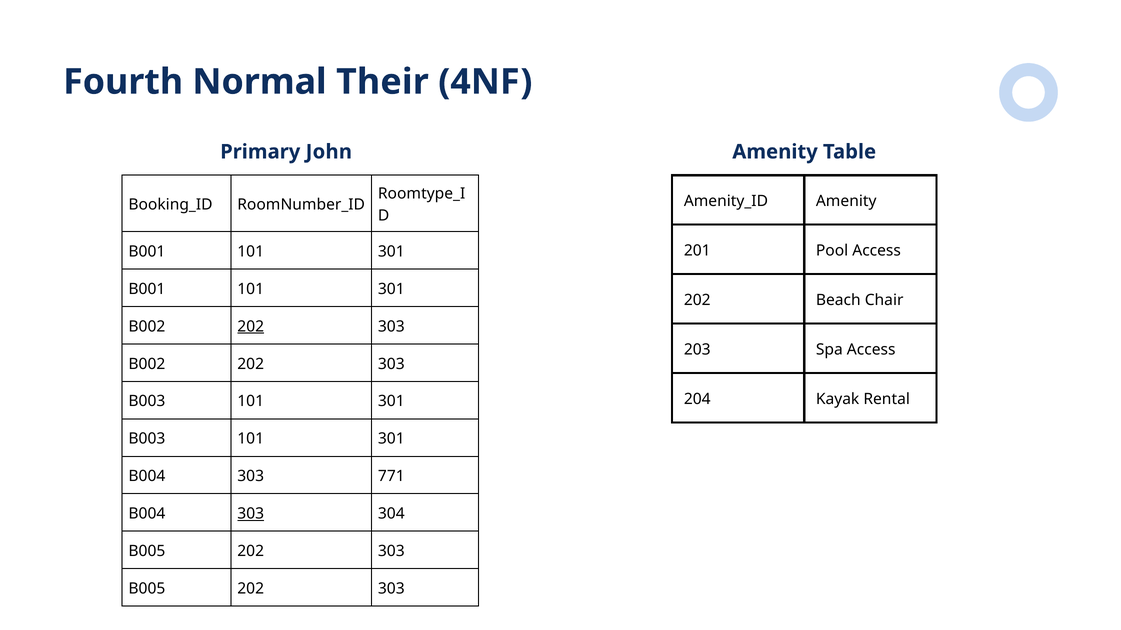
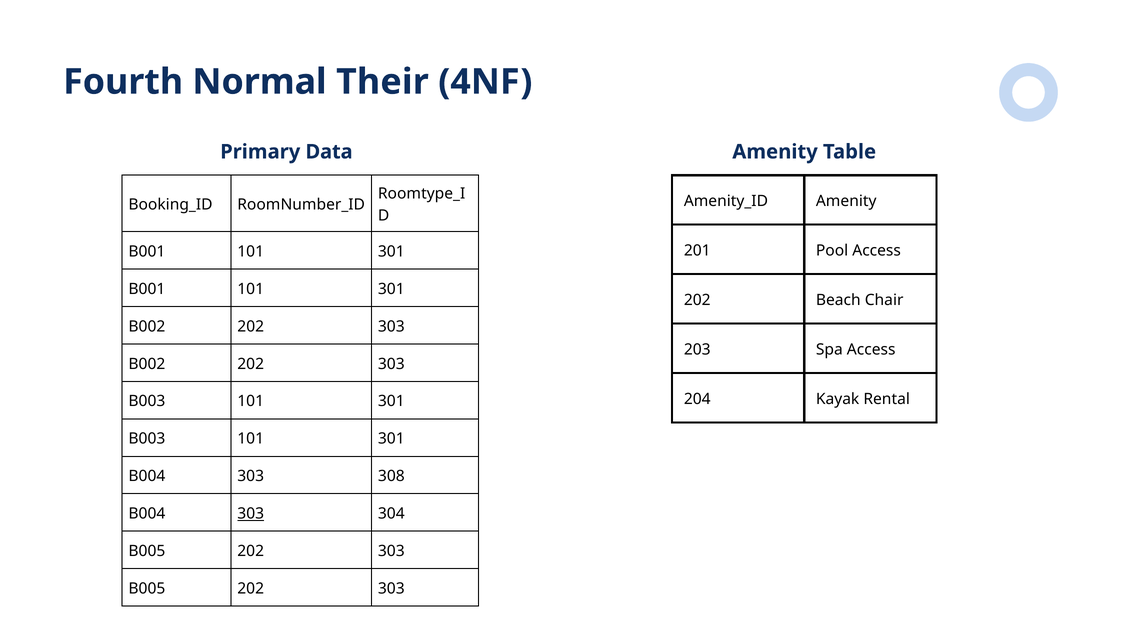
John: John -> Data
202 at (251, 327) underline: present -> none
771: 771 -> 308
